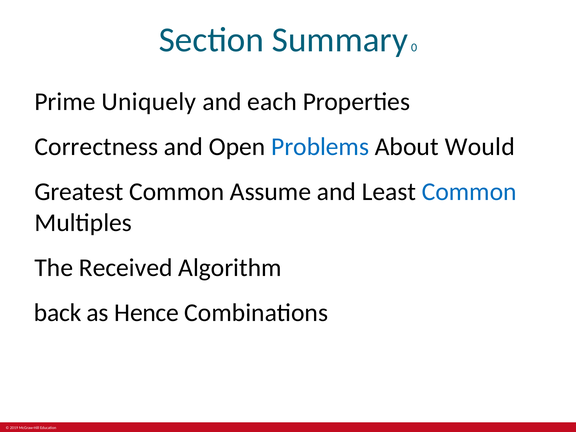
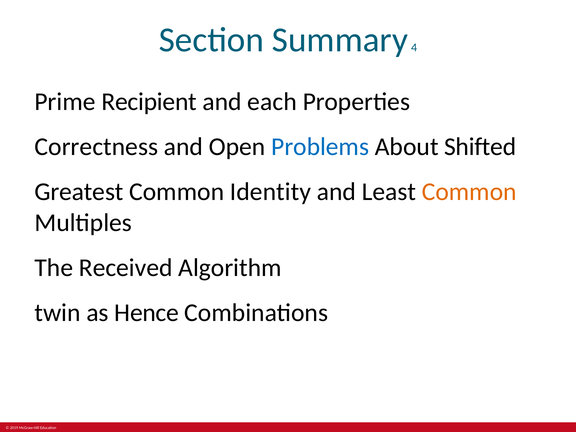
0: 0 -> 4
Uniquely: Uniquely -> Recipient
Would: Would -> Shifted
Assume: Assume -> Identity
Common at (469, 192) colour: blue -> orange
back: back -> twin
